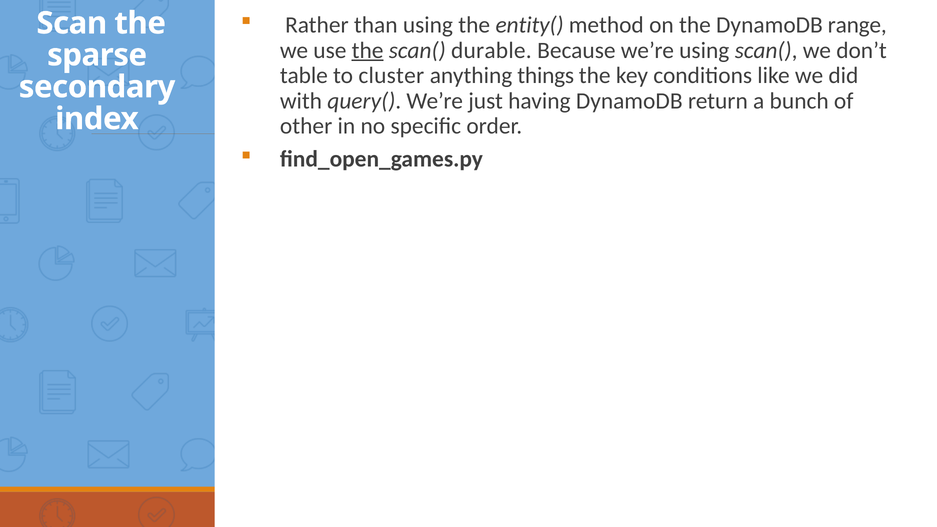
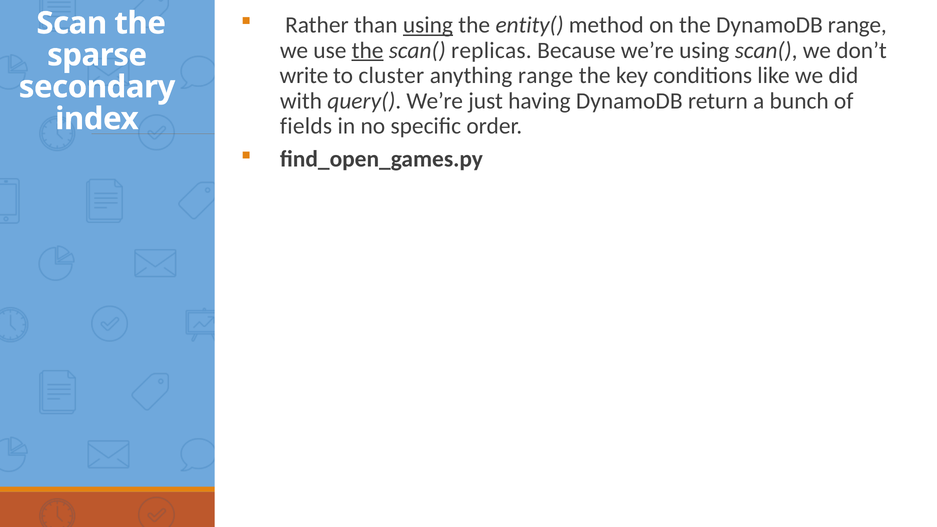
using at (428, 25) underline: none -> present
durable: durable -> replicas
table: table -> write
anything things: things -> range
other: other -> fields
